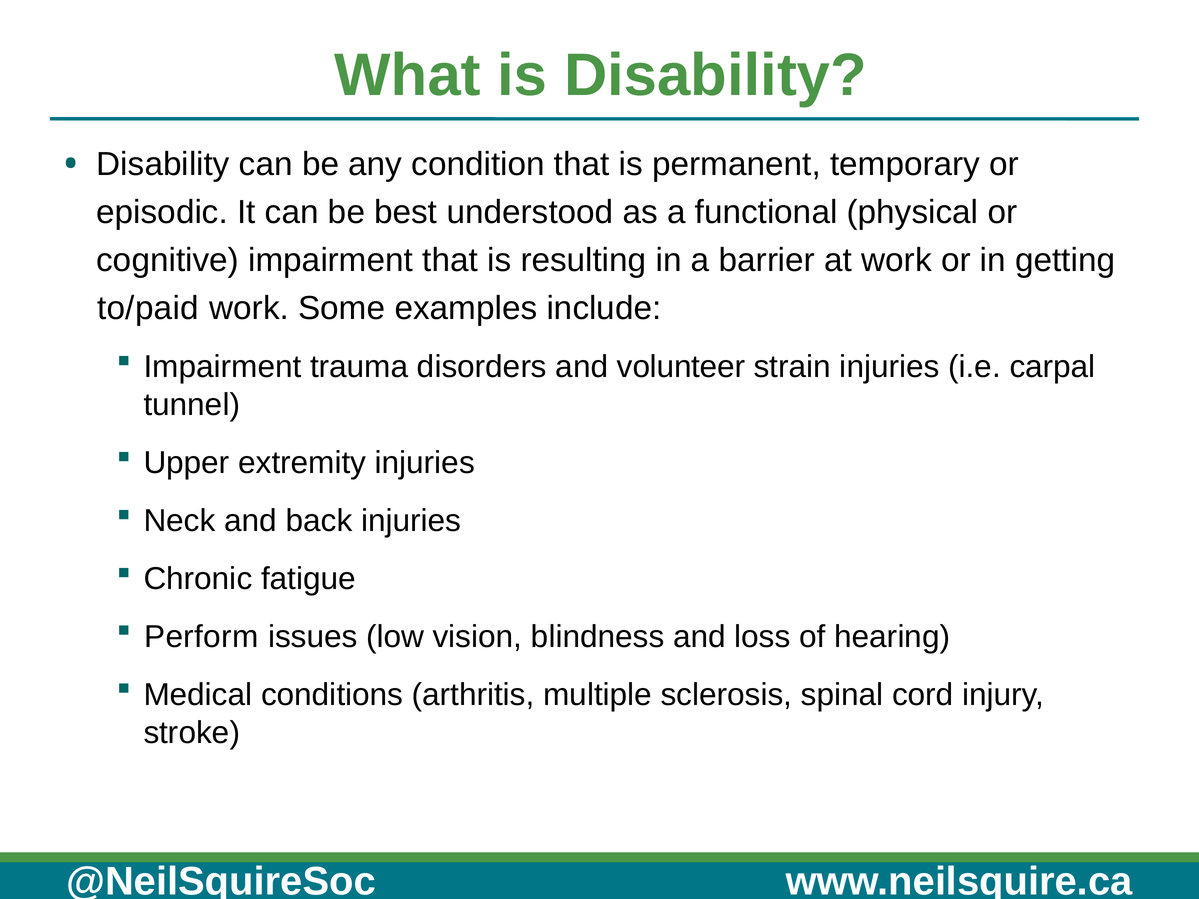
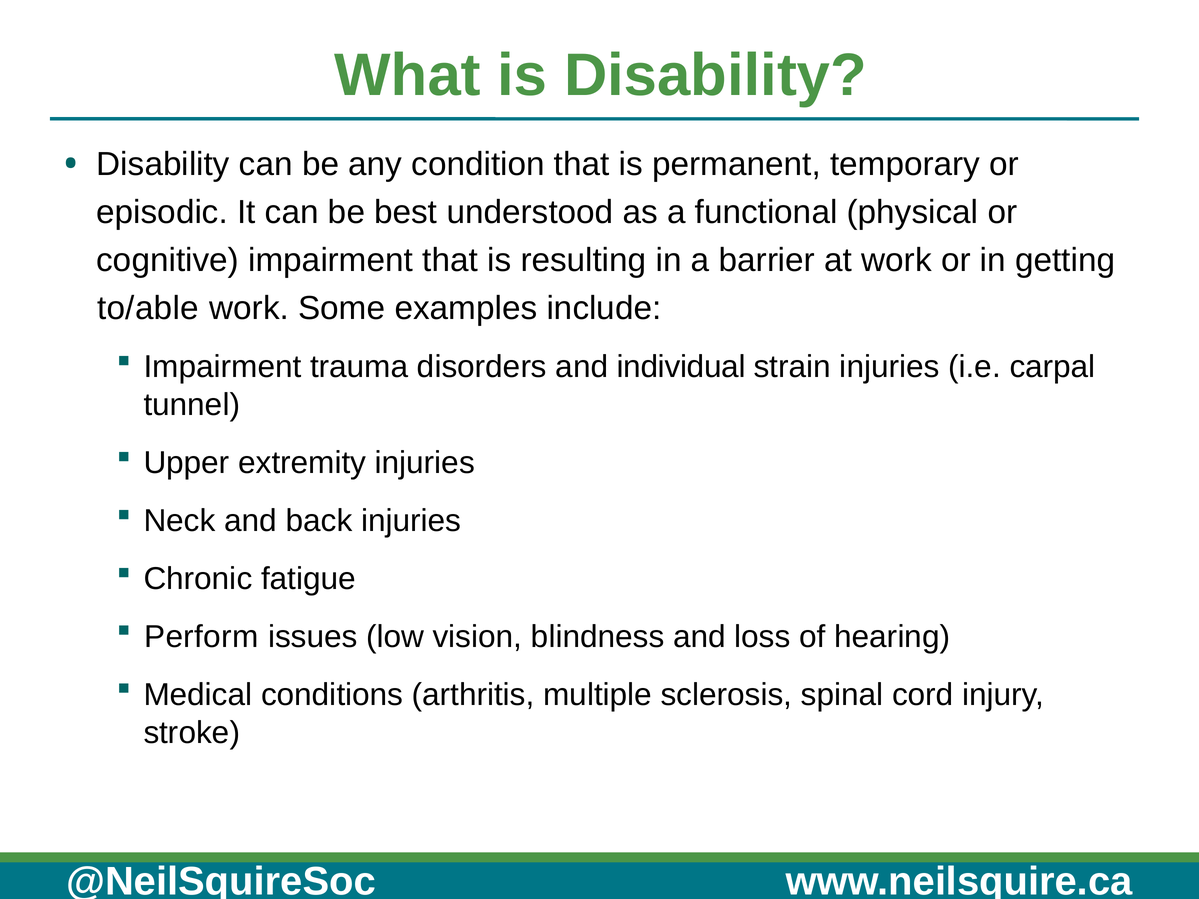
to/paid: to/paid -> to/able
volunteer: volunteer -> individual
